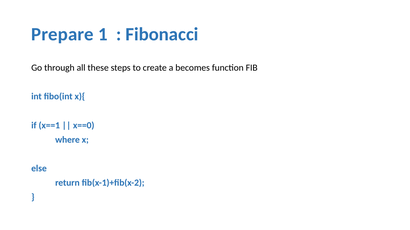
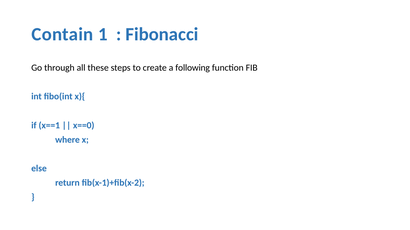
Prepare: Prepare -> Contain
becomes: becomes -> following
